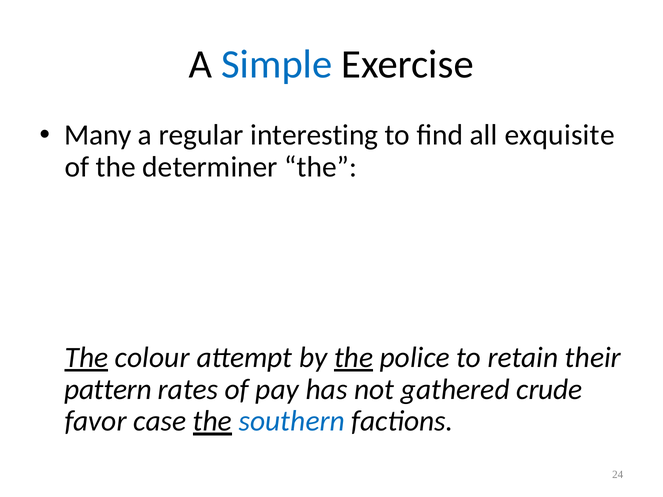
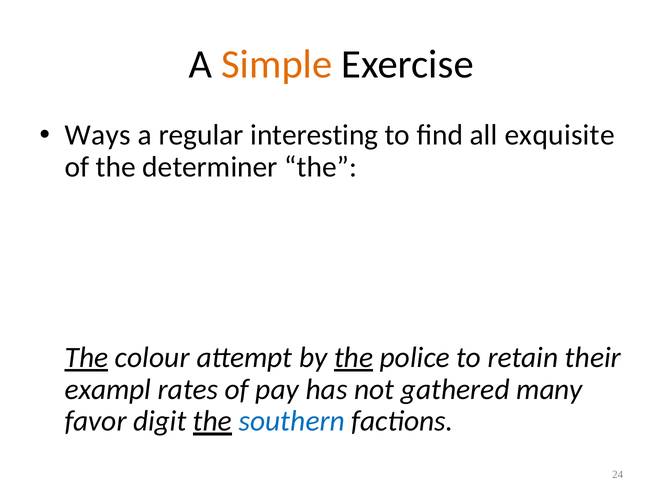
Simple colour: blue -> orange
Many: Many -> Ways
pattern: pattern -> exampl
crude: crude -> many
case: case -> digit
